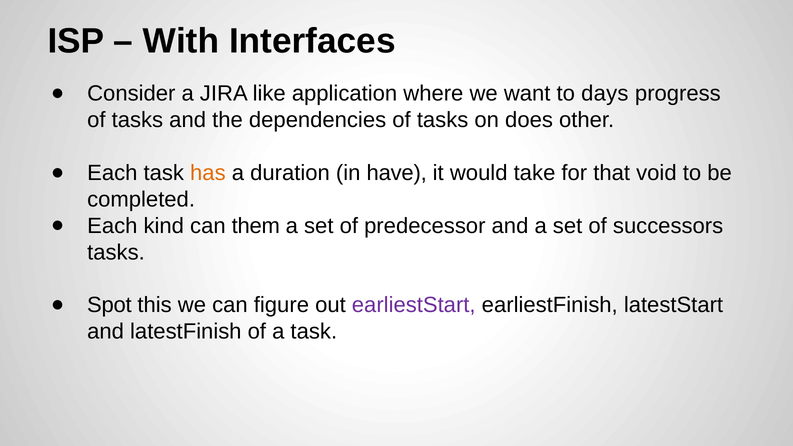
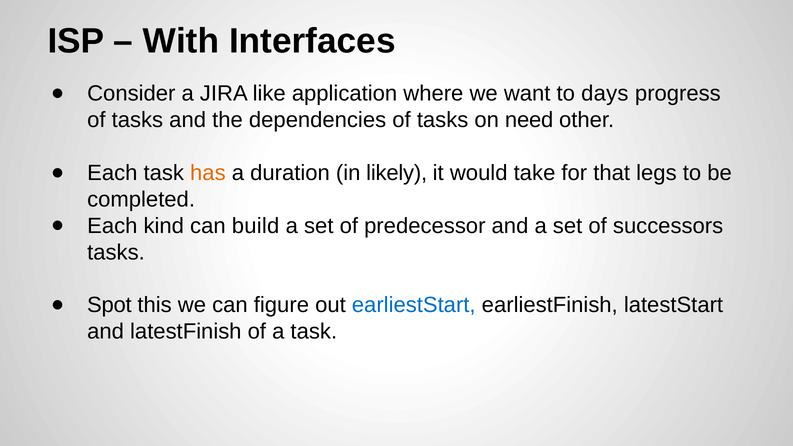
does: does -> need
have: have -> likely
void: void -> legs
them: them -> build
earliestStart colour: purple -> blue
